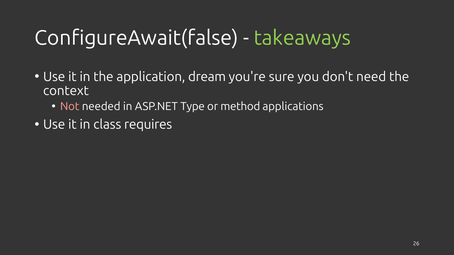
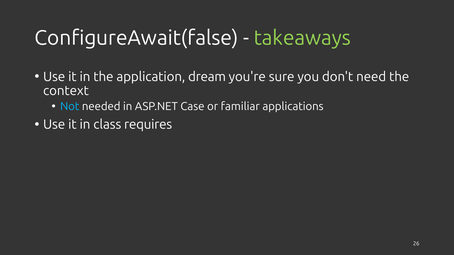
Not colour: pink -> light blue
Type: Type -> Case
method: method -> familiar
